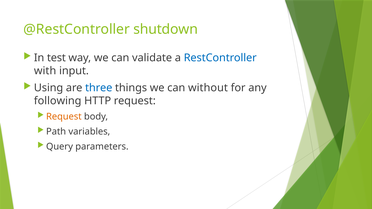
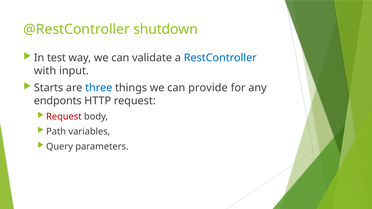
Using: Using -> Starts
without: without -> provide
following: following -> endponts
Request at (64, 117) colour: orange -> red
